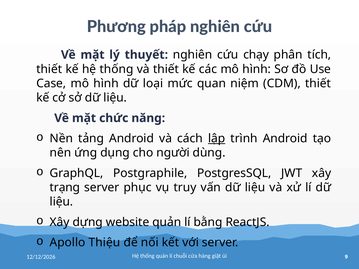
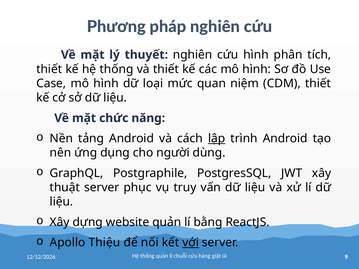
cứu chạy: chạy -> hình
trạng: trạng -> thuật
với underline: none -> present
